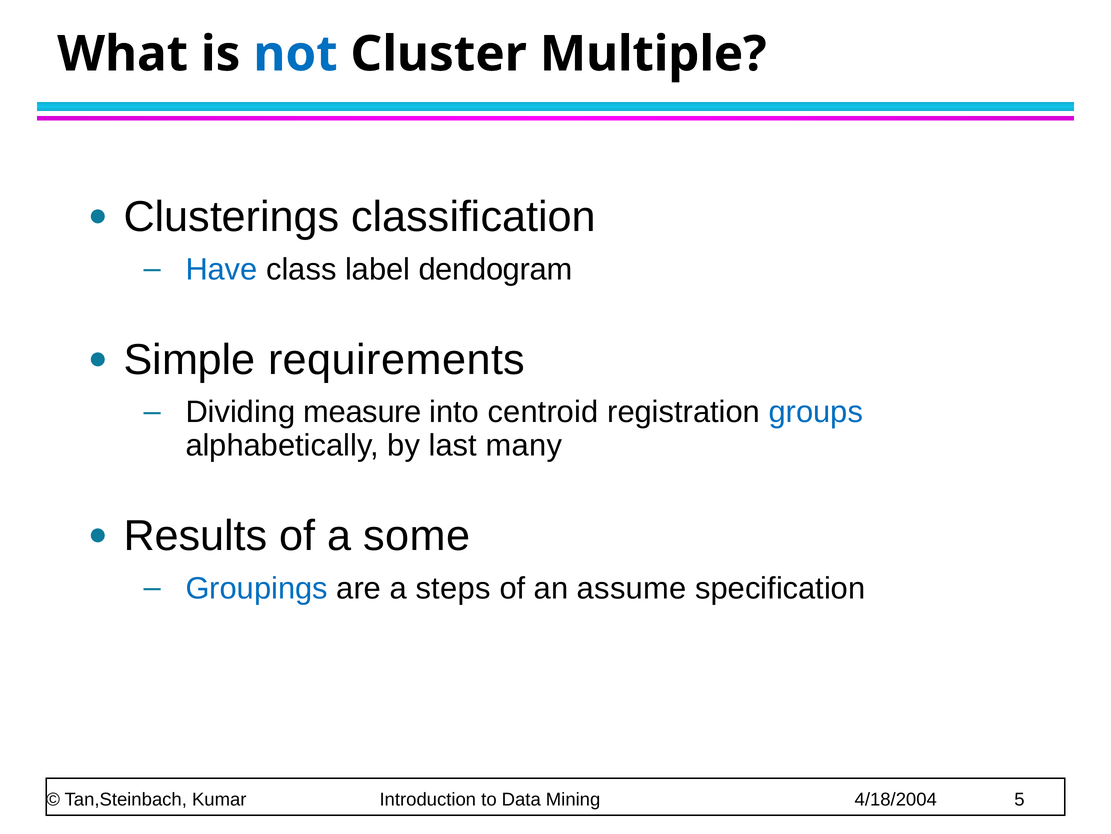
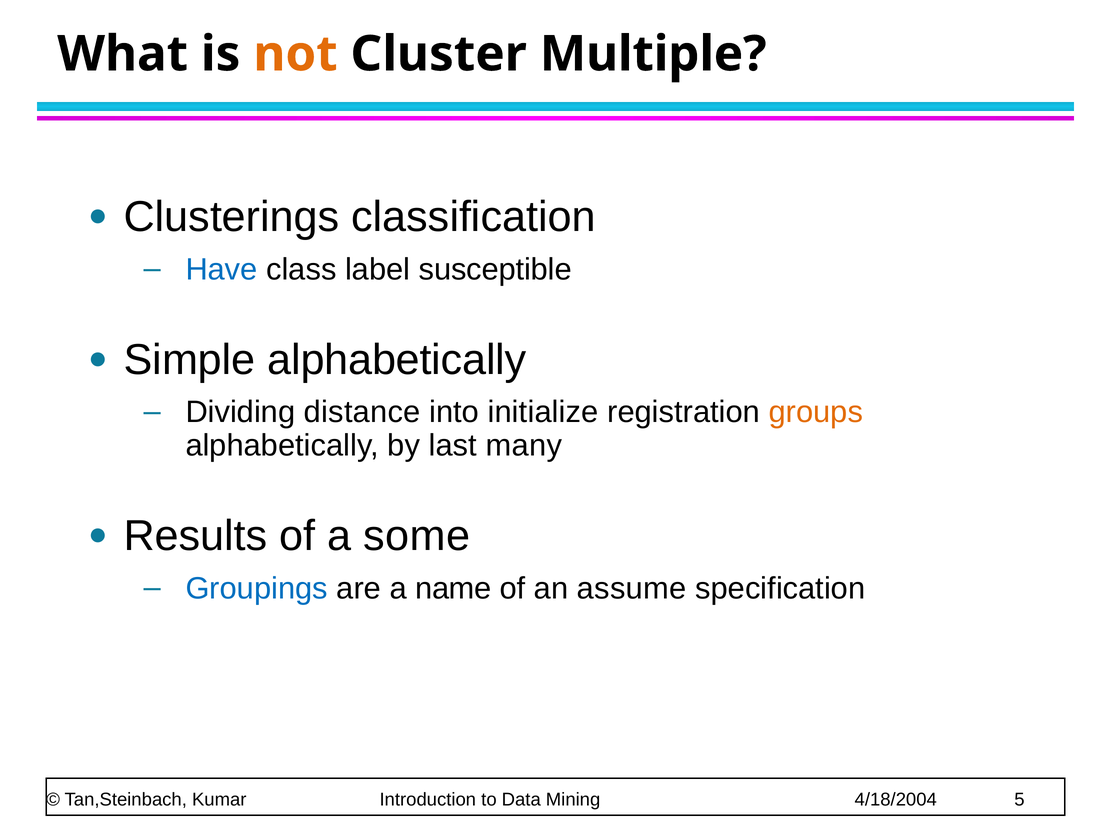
not colour: blue -> orange
dendogram: dendogram -> susceptible
Simple requirements: requirements -> alphabetically
measure: measure -> distance
centroid: centroid -> initialize
groups colour: blue -> orange
steps: steps -> name
